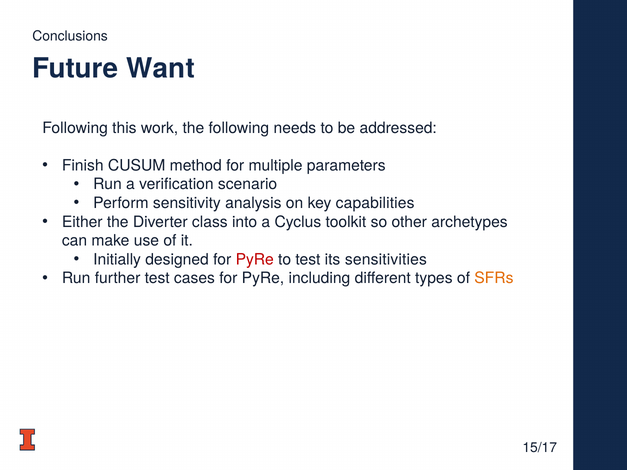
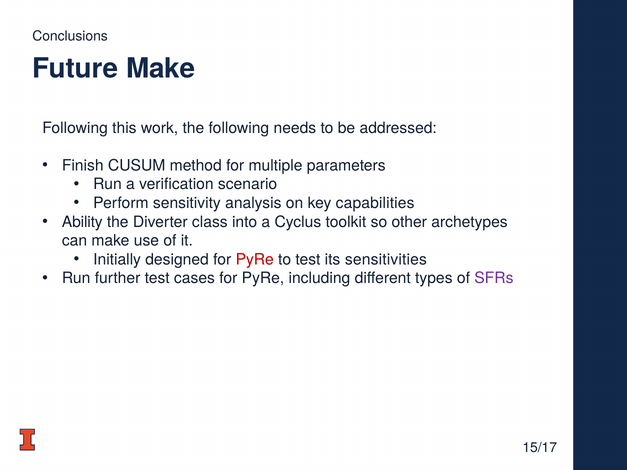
Future Want: Want -> Make
Either: Either -> Ability
SFRs colour: orange -> purple
